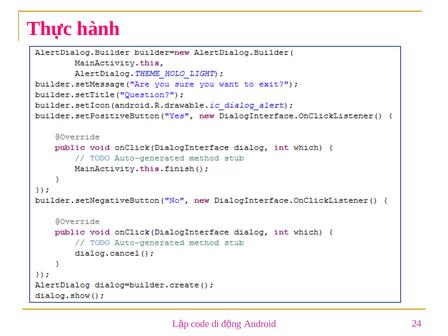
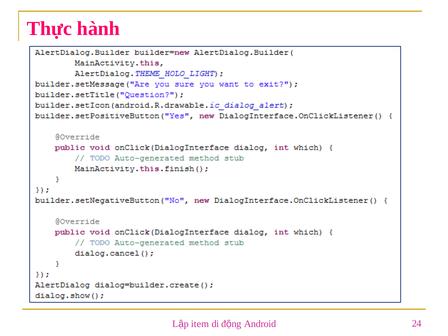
code: code -> item
